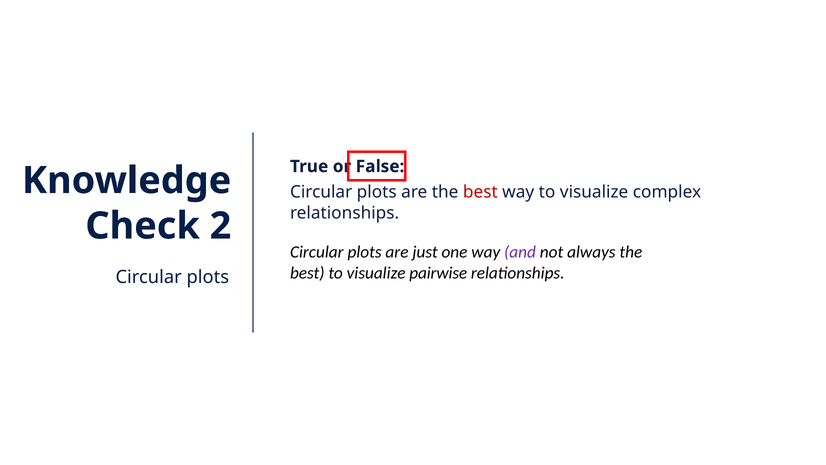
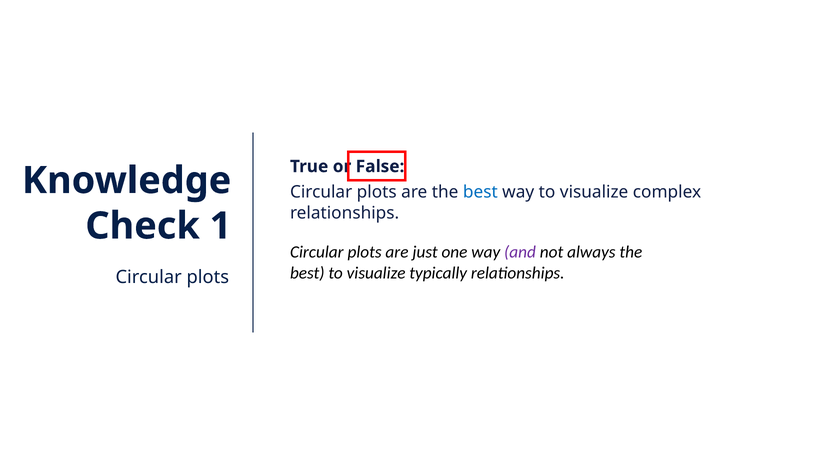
best at (480, 192) colour: red -> blue
2: 2 -> 1
pairwise: pairwise -> typically
